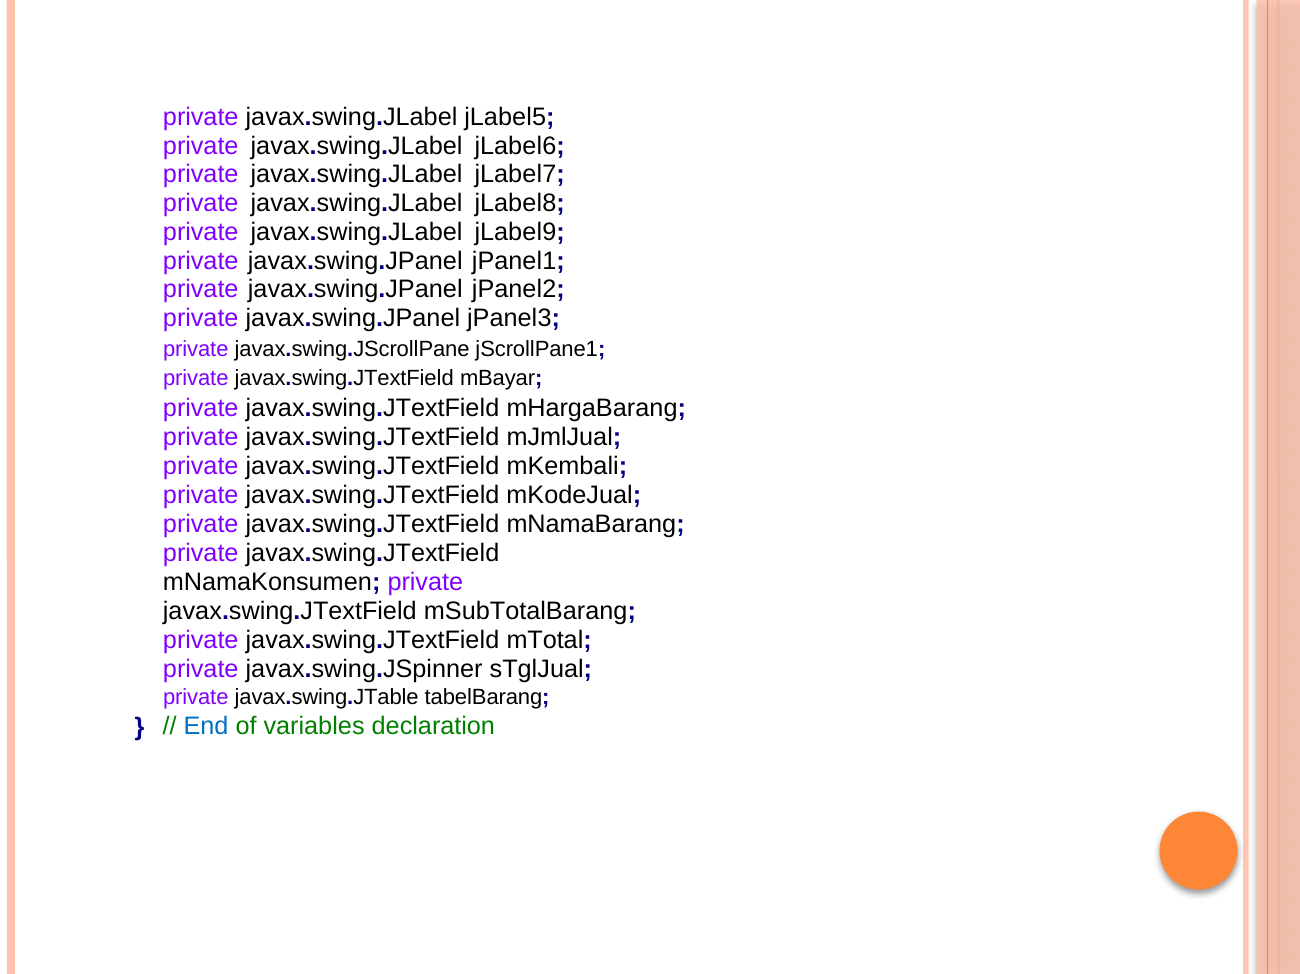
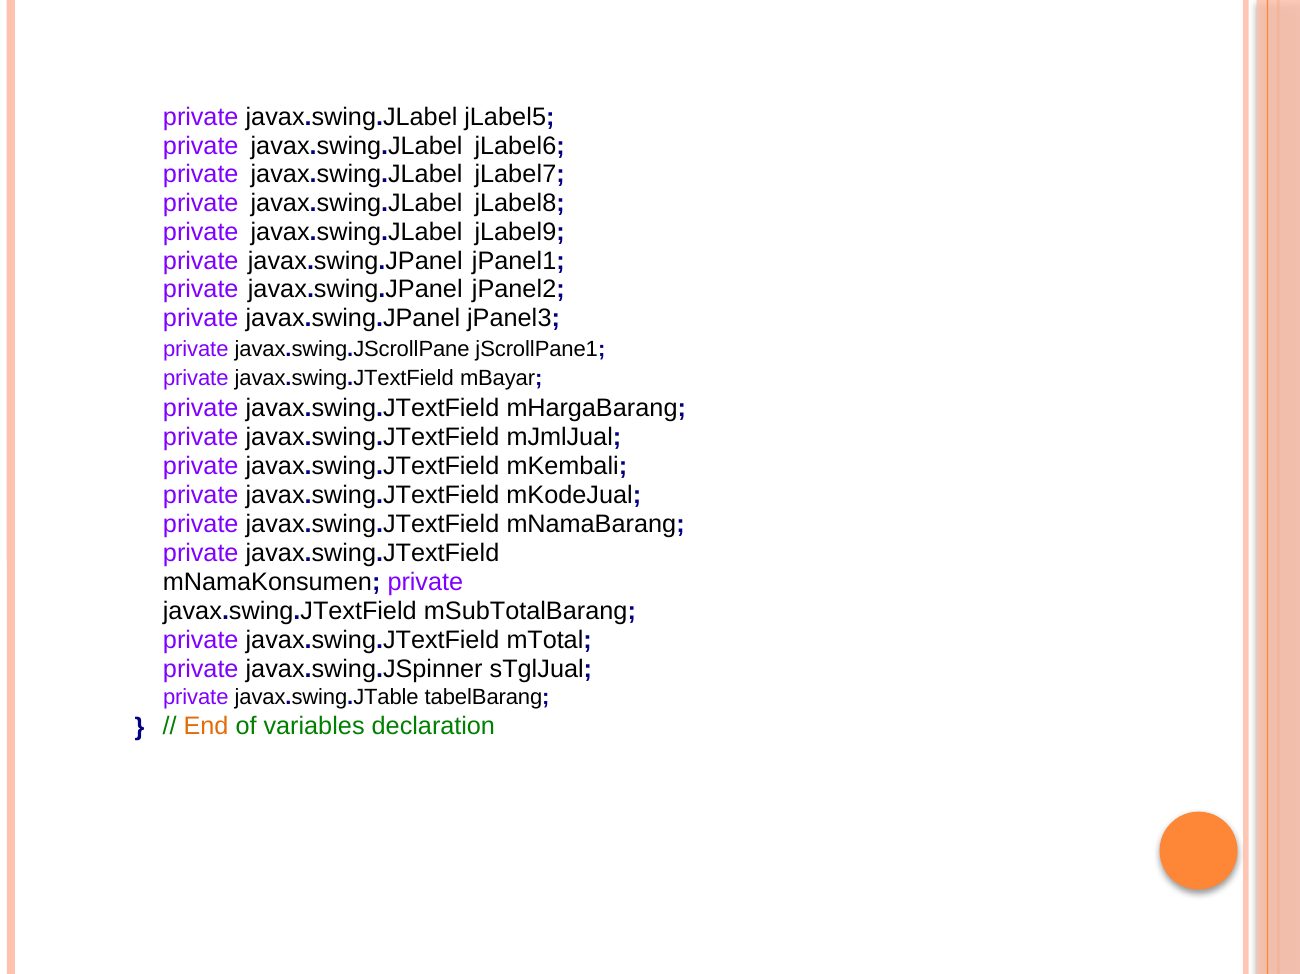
End colour: blue -> orange
